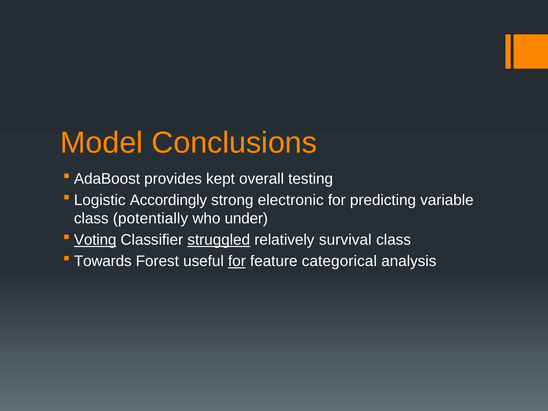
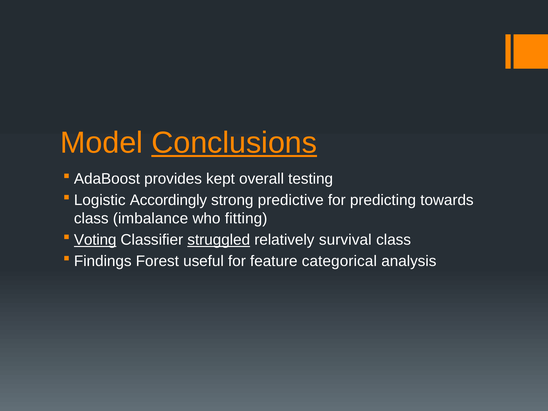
Conclusions underline: none -> present
electronic: electronic -> predictive
variable: variable -> towards
potentially: potentially -> imbalance
under: under -> fitting
Towards: Towards -> Findings
for at (237, 261) underline: present -> none
